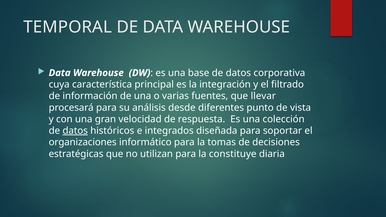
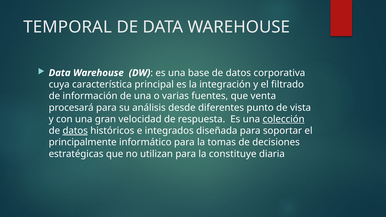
llevar: llevar -> venta
colección underline: none -> present
organizaciones: organizaciones -> principalmente
